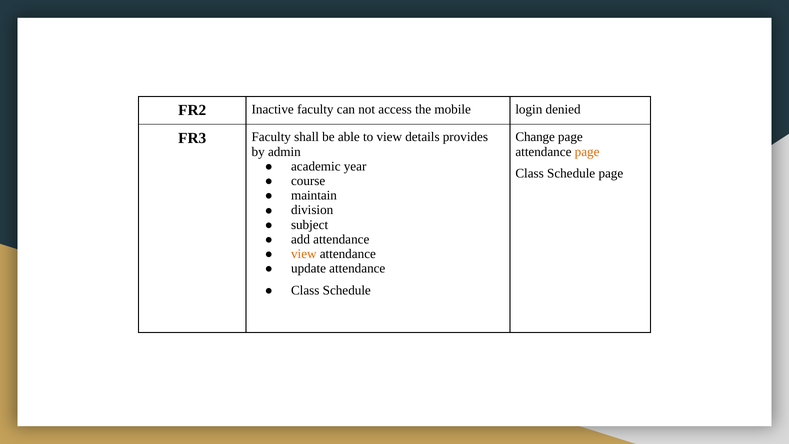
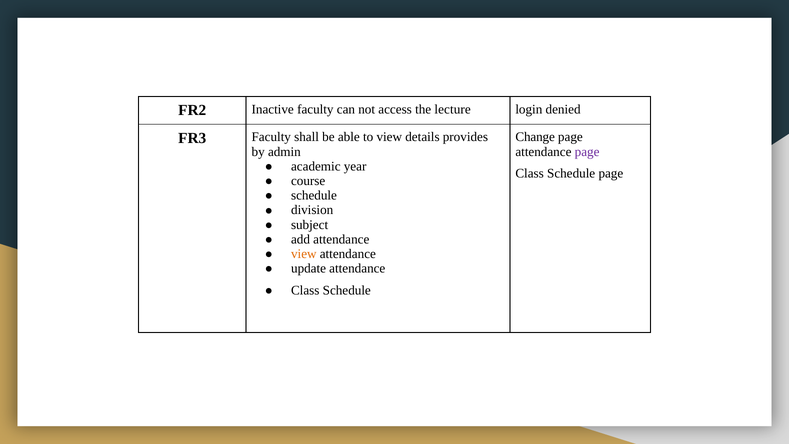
mobile: mobile -> lecture
page at (587, 152) colour: orange -> purple
maintain at (314, 195): maintain -> schedule
